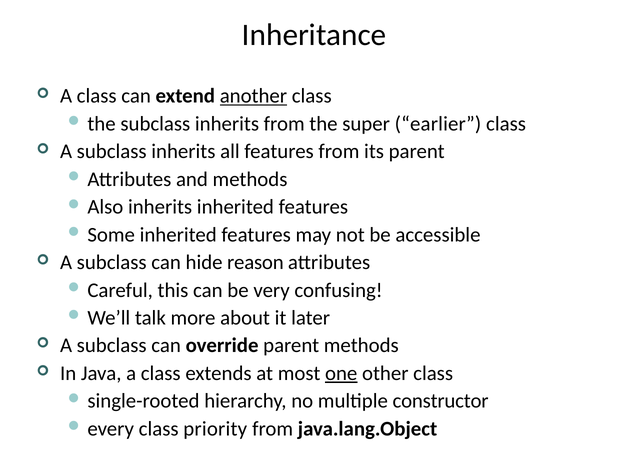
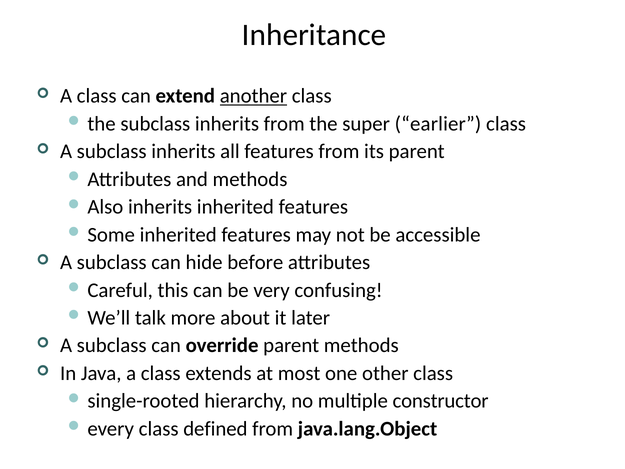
reason: reason -> before
one underline: present -> none
priority: priority -> defined
